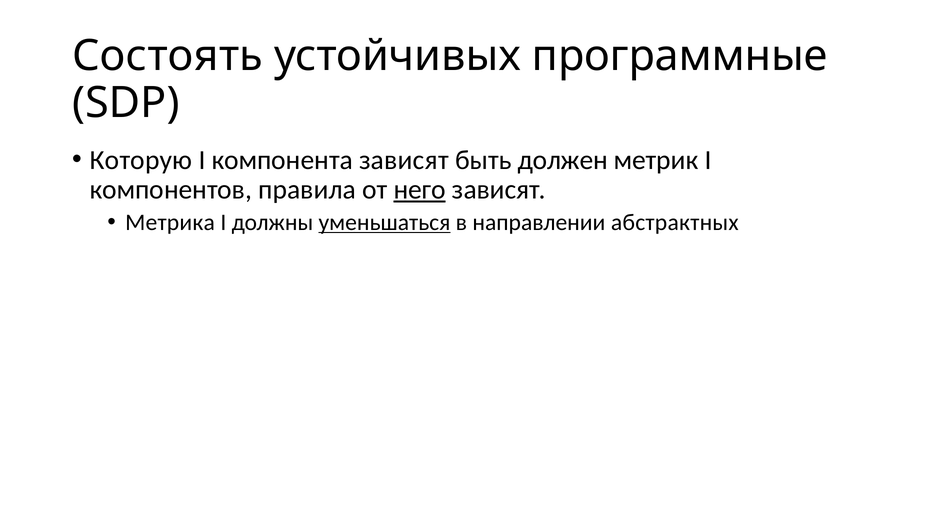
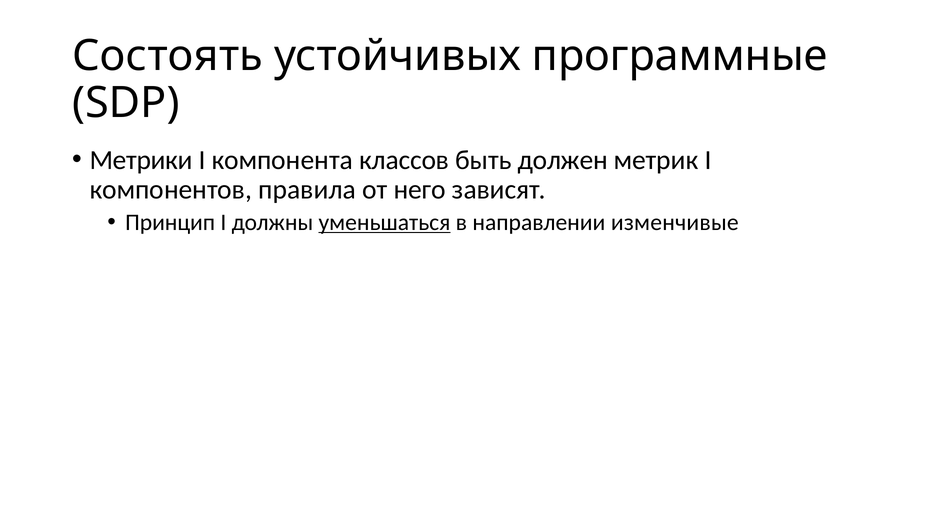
Которую: Которую -> Метрики
компонента зависят: зависят -> классов
него underline: present -> none
Метрика: Метрика -> Принцип
абстрактных: абстрактных -> изменчивые
